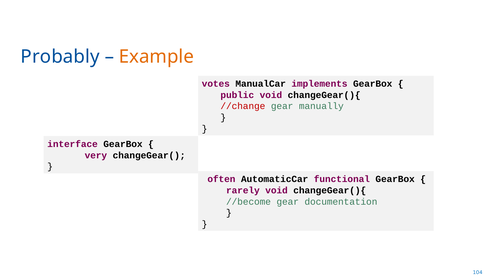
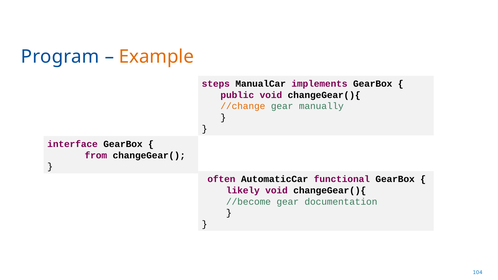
Probably: Probably -> Program
votes: votes -> steps
//change colour: red -> orange
very: very -> from
rarely: rarely -> likely
